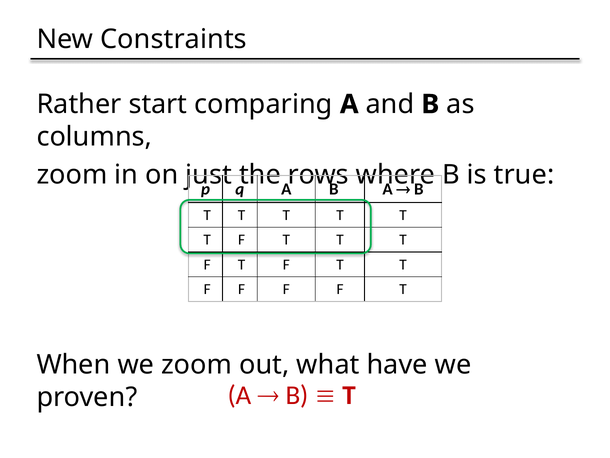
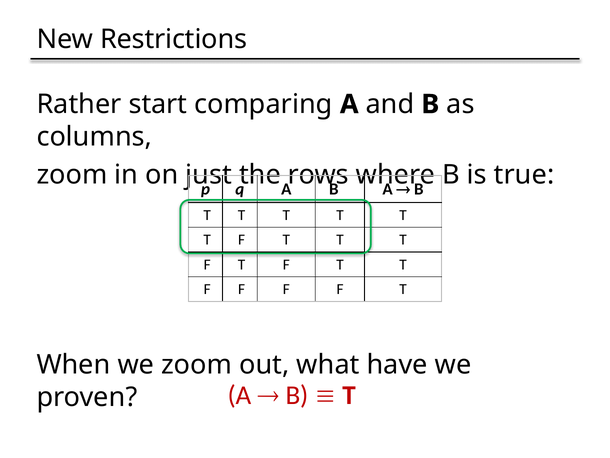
Constraints: Constraints -> Restrictions
